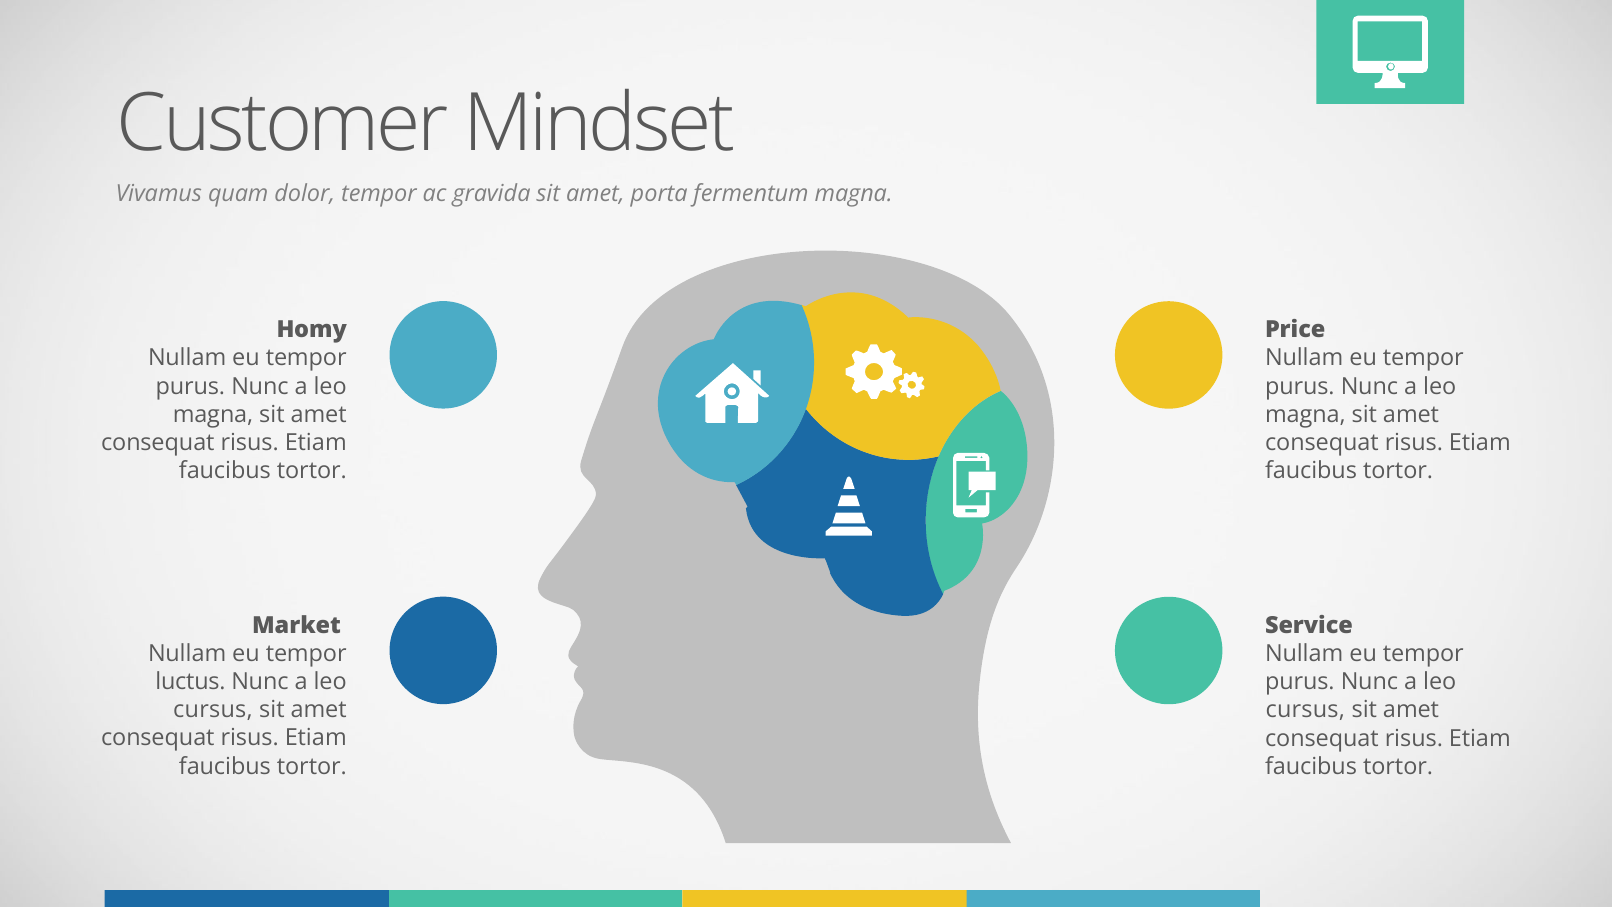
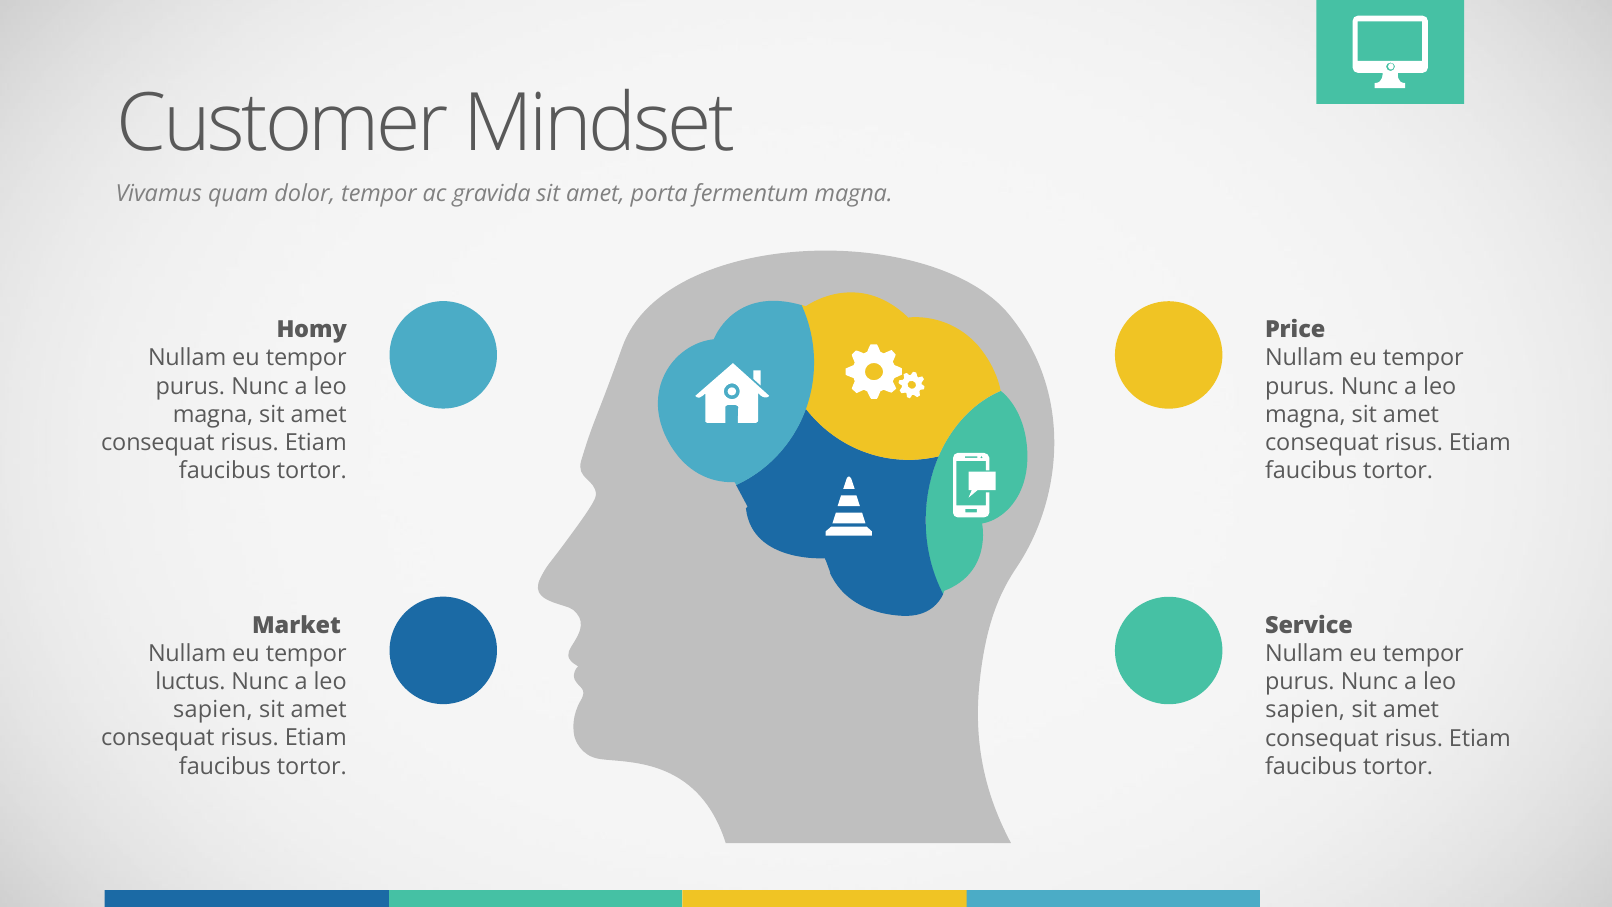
cursus at (213, 710): cursus -> sapien
cursus at (1305, 710): cursus -> sapien
